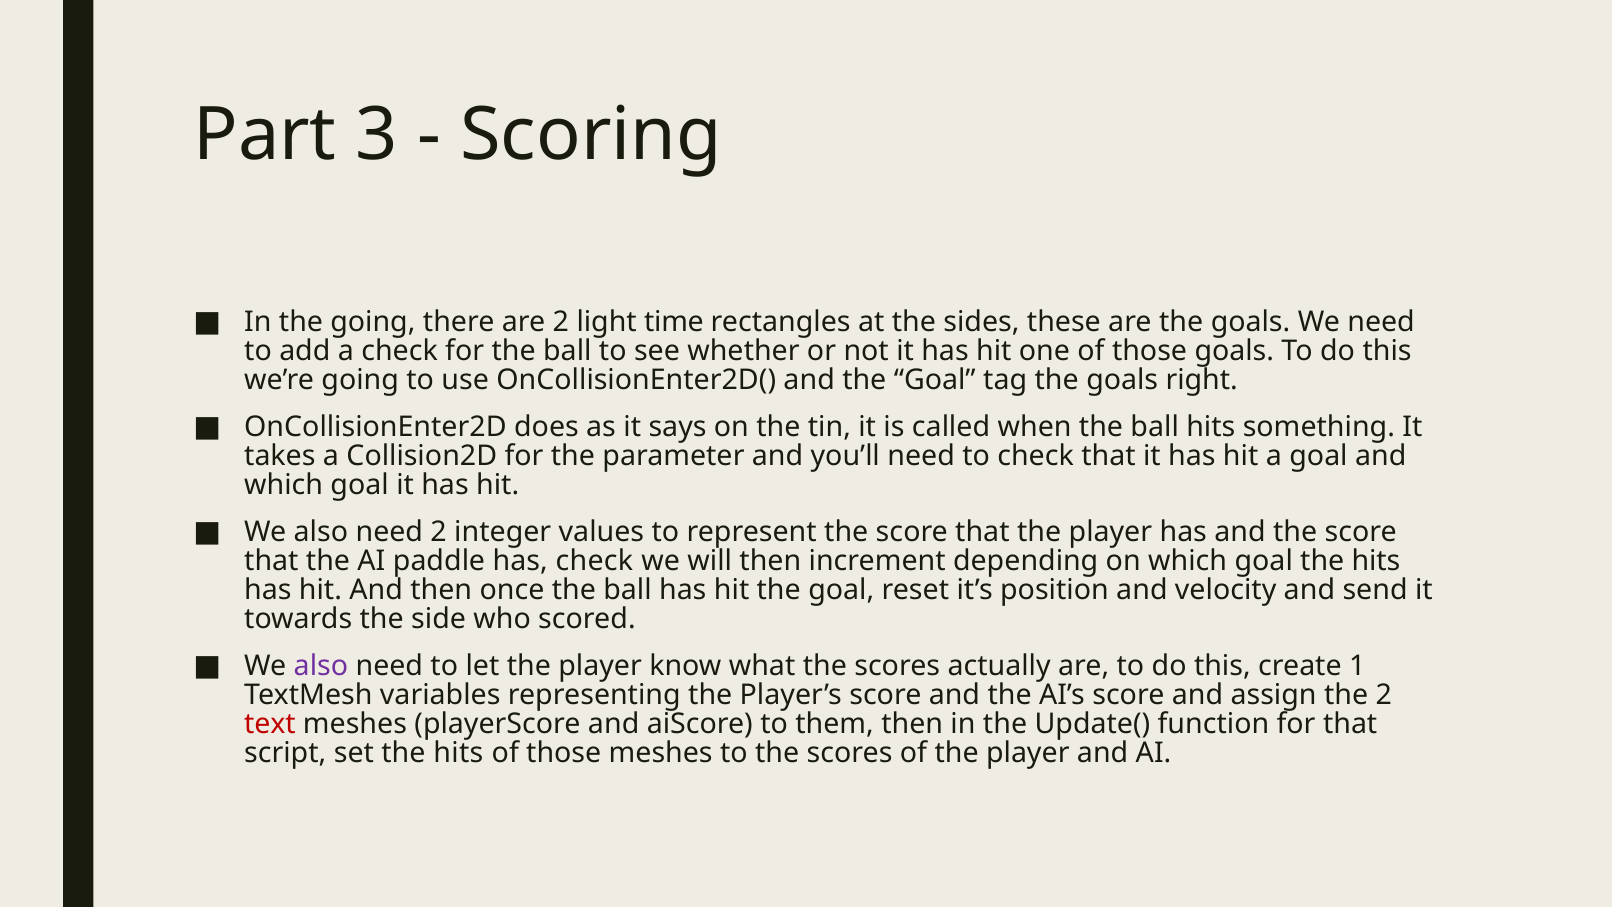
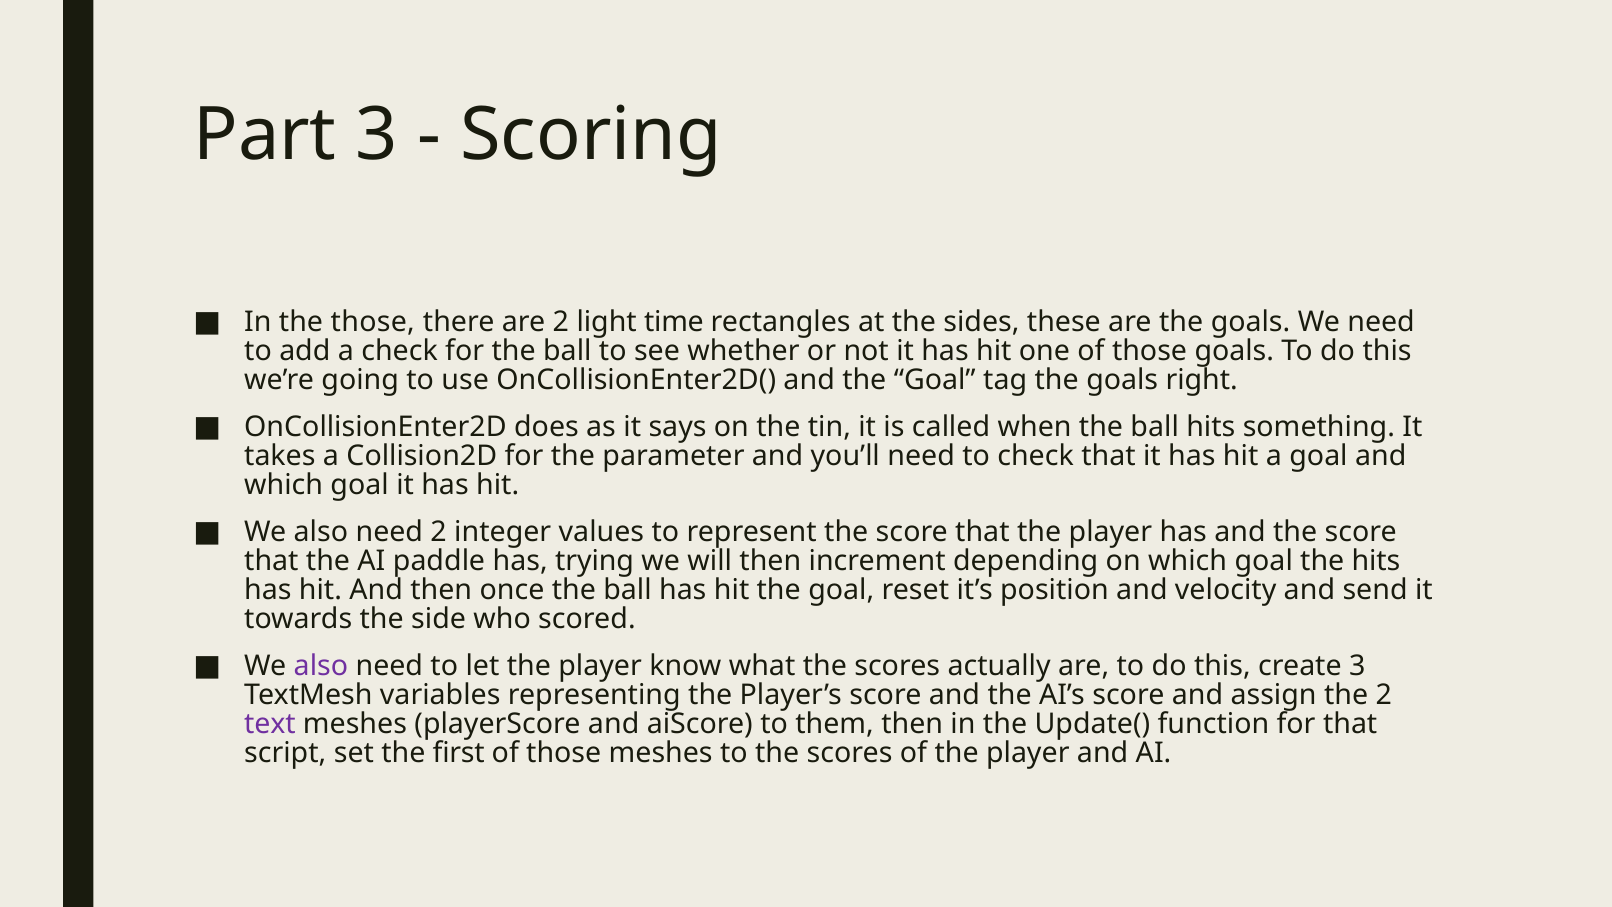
the going: going -> those
has check: check -> trying
create 1: 1 -> 3
text colour: red -> purple
set the hits: hits -> first
